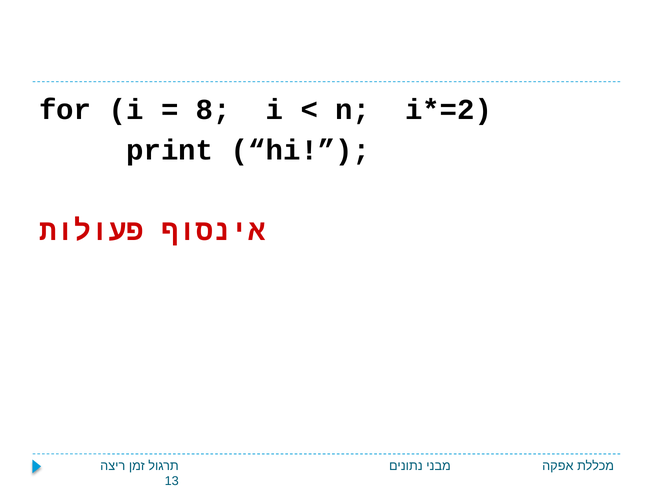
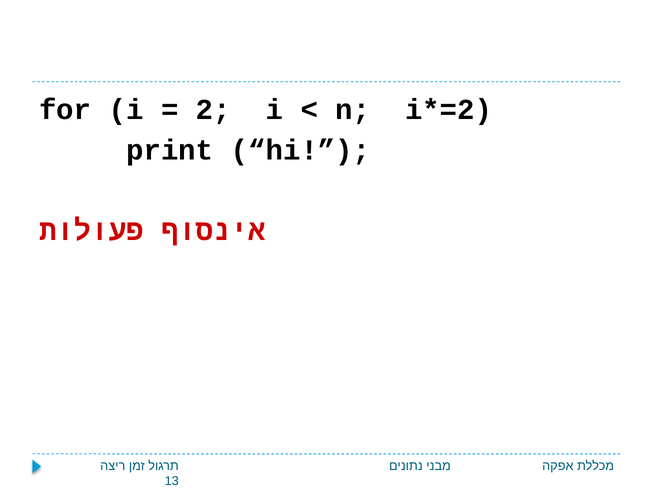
8: 8 -> 2
